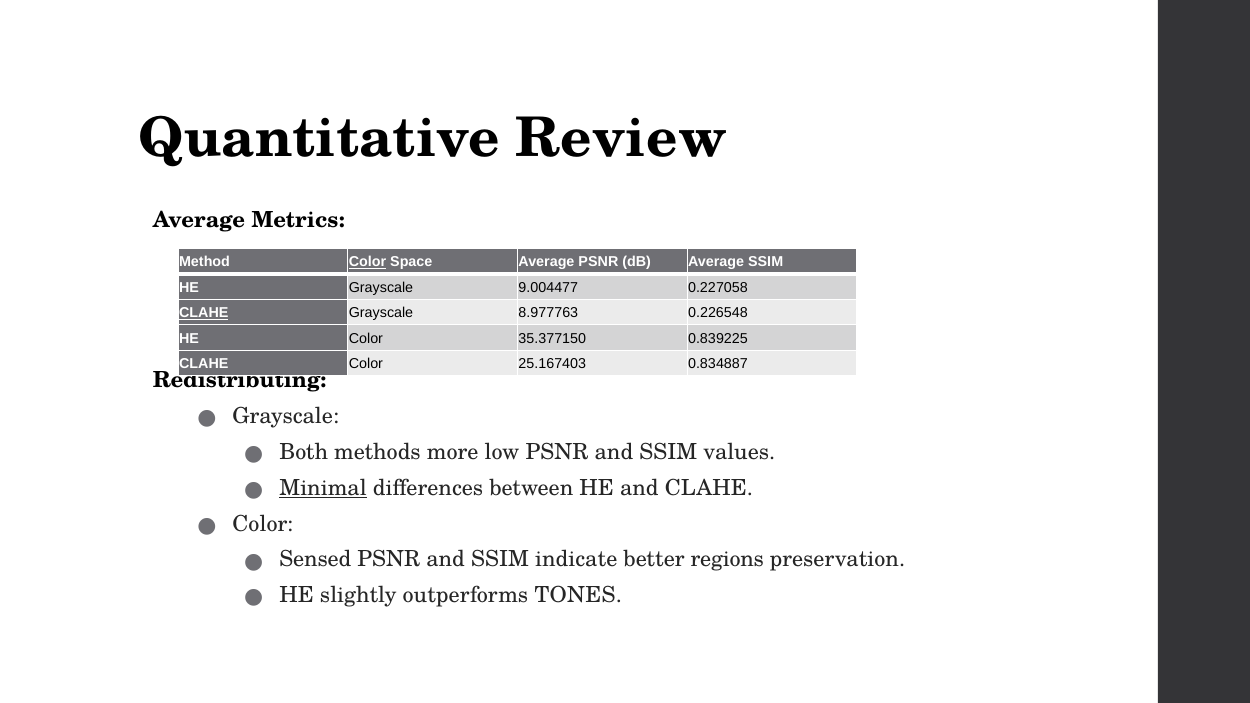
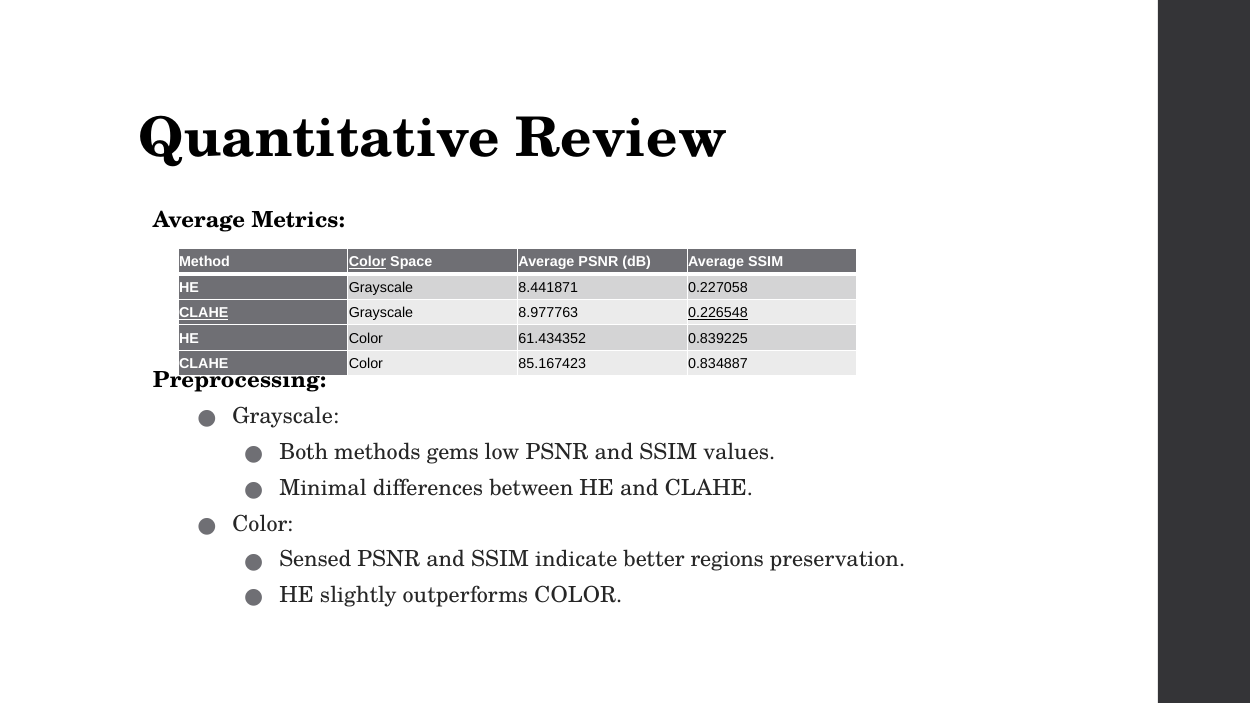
9.004477: 9.004477 -> 8.441871
0.226548 underline: none -> present
35.377150: 35.377150 -> 61.434352
25.167403: 25.167403 -> 85.167423
Redistributing: Redistributing -> Preprocessing
more: more -> gems
Minimal underline: present -> none
outperforms TONES: TONES -> COLOR
